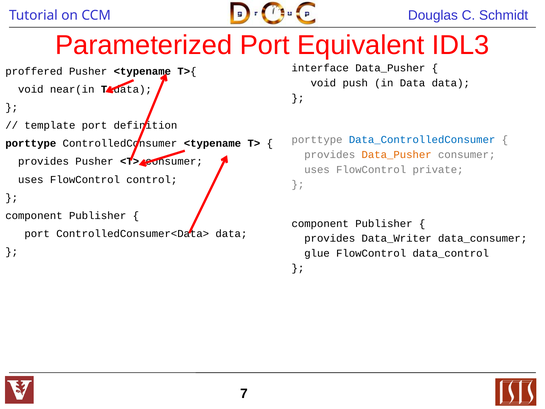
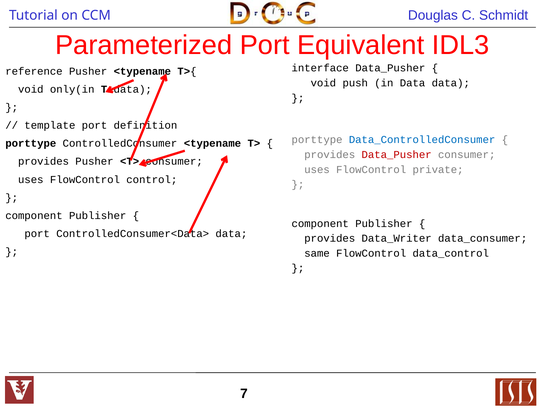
proffered: proffered -> reference
near(in: near(in -> only(in
Data_Pusher at (397, 155) colour: orange -> red
glue: glue -> same
